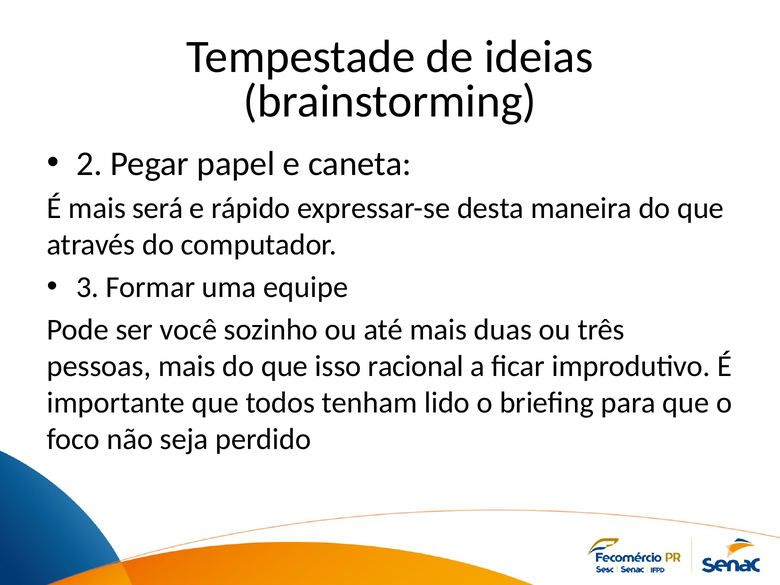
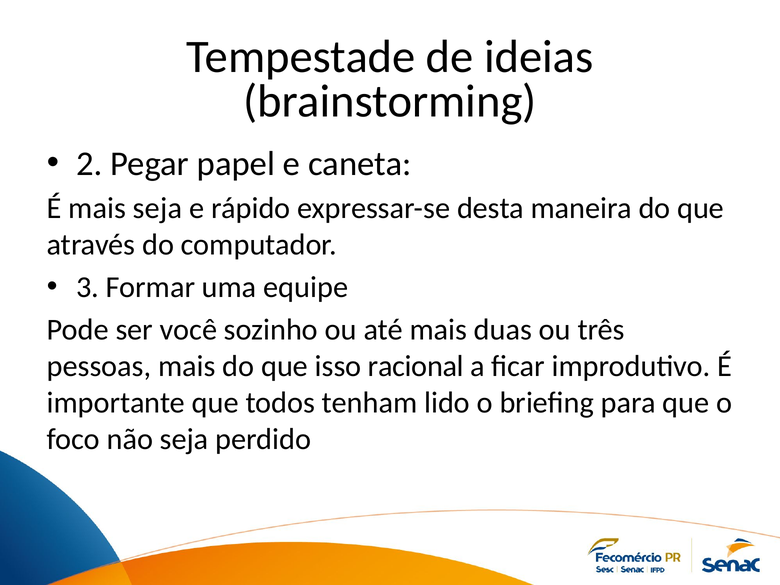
mais será: será -> seja
